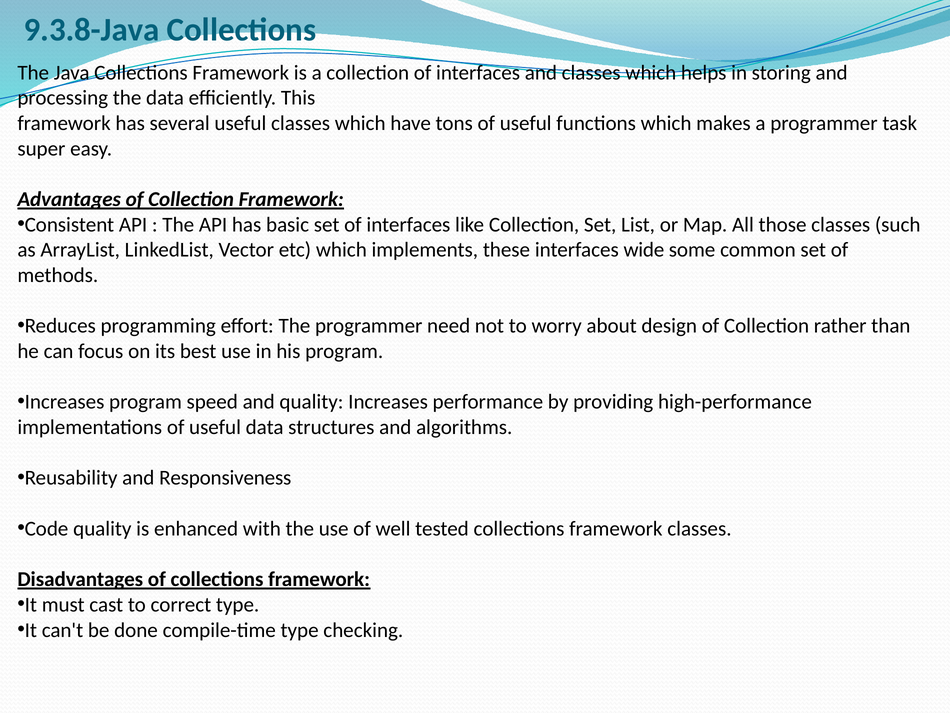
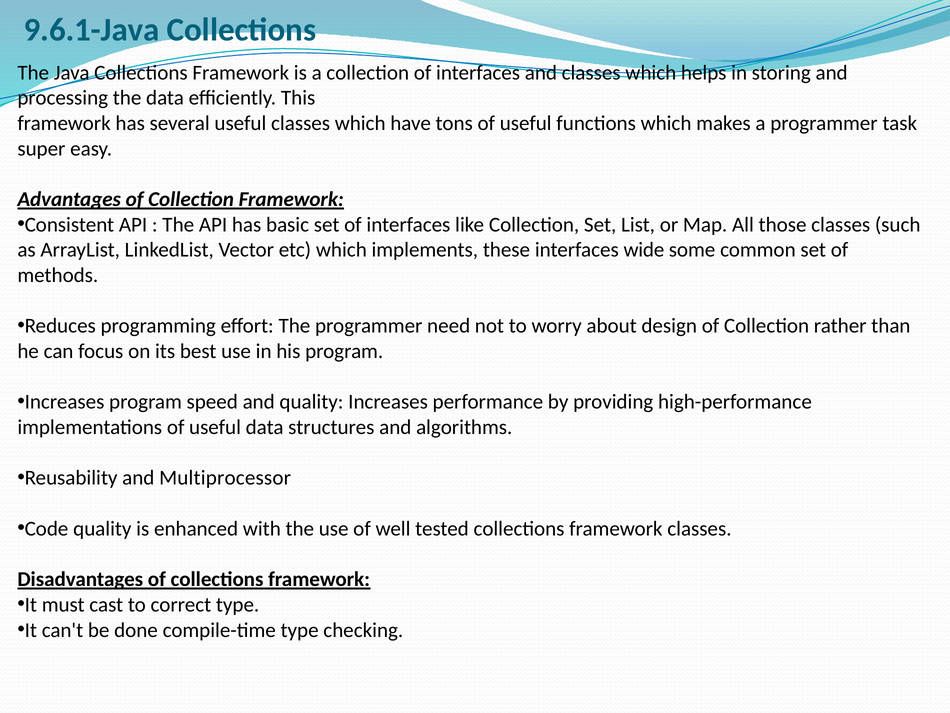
9.3.8-Java: 9.3.8-Java -> 9.6.1-Java
Responsiveness: Responsiveness -> Multiprocessor
